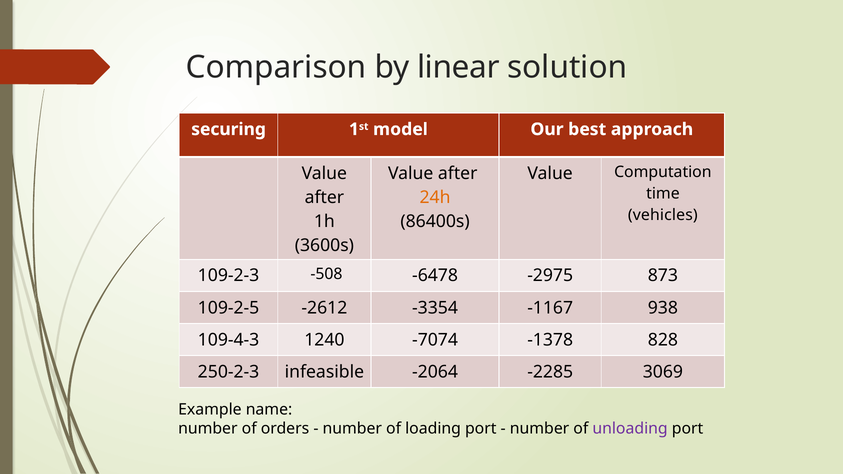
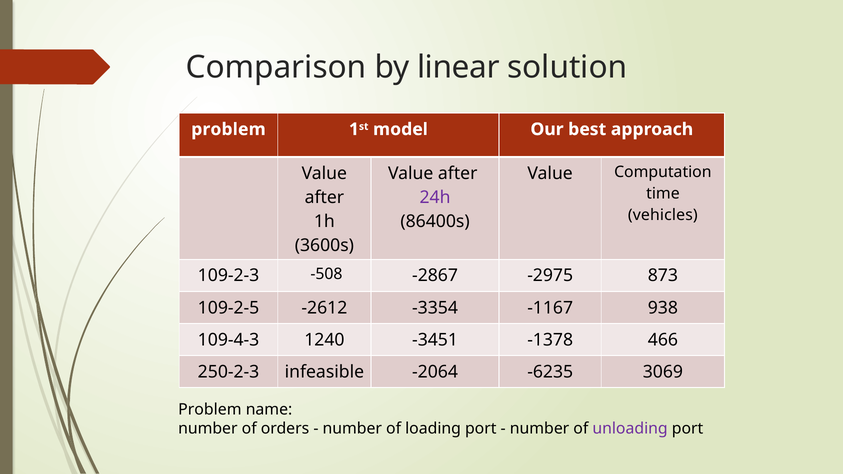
securing at (229, 129): securing -> problem
24h colour: orange -> purple
-6478: -6478 -> -2867
-7074: -7074 -> -3451
828: 828 -> 466
-2285: -2285 -> -6235
Example at (210, 410): Example -> Problem
